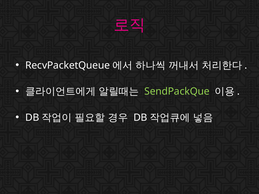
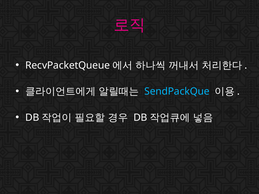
SendPackQue colour: light green -> light blue
